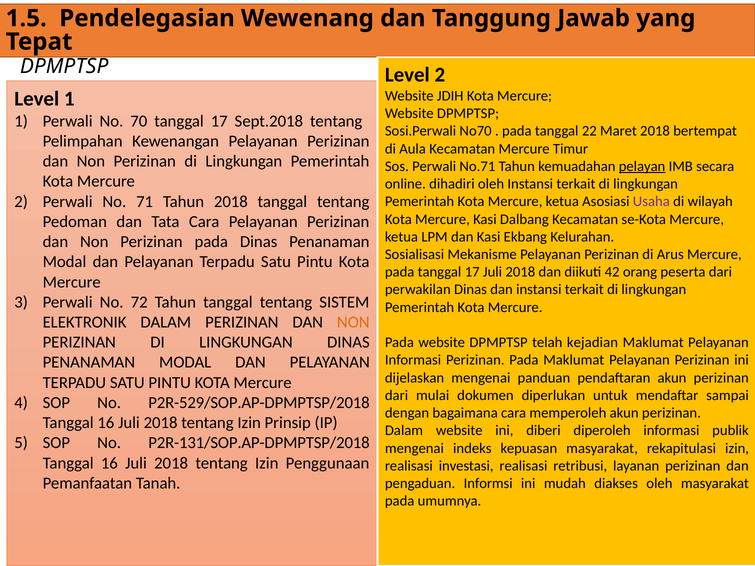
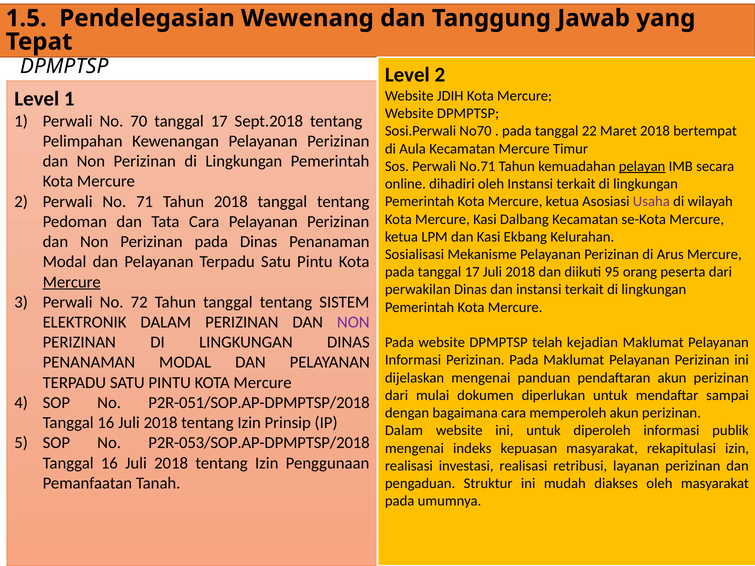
42: 42 -> 95
Mercure at (72, 282) underline: none -> present
NON at (353, 322) colour: orange -> purple
P2R-529/SOP.AP-DPMPTSP/2018: P2R-529/SOP.AP-DPMPTSP/2018 -> P2R-051/SOP.AP-DPMPTSP/2018
ini diberi: diberi -> untuk
P2R-131/SOP.AP-DPMPTSP/2018: P2R-131/SOP.AP-DPMPTSP/2018 -> P2R-053/SOP.AP-DPMPTSP/2018
Informsi: Informsi -> Struktur
